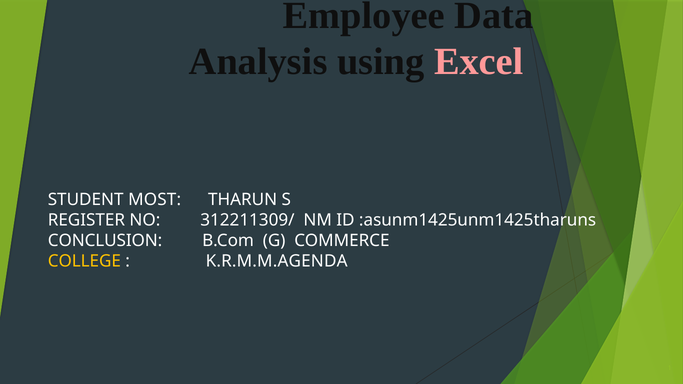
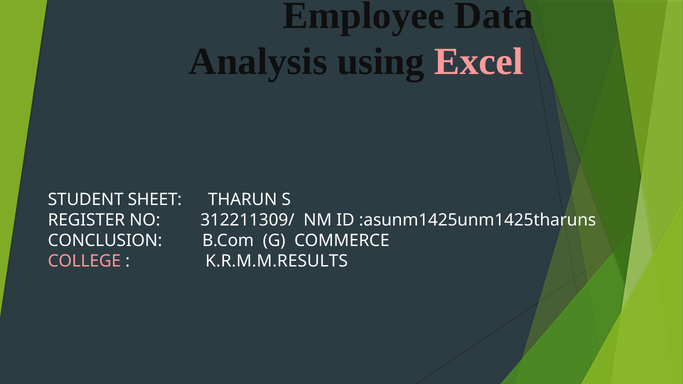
MOST: MOST -> SHEET
COLLEGE colour: yellow -> pink
K.R.M.M.AGENDA: K.R.M.M.AGENDA -> K.R.M.M.RESULTS
